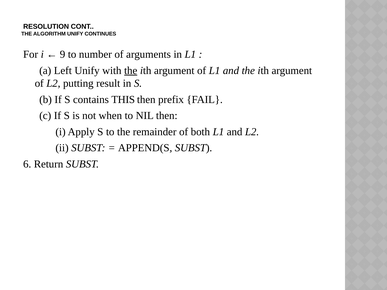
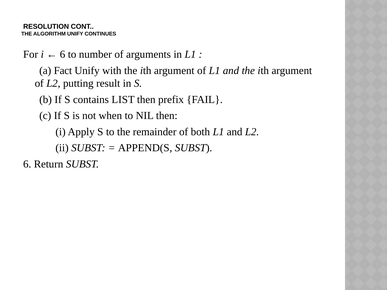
9 at (63, 54): 9 -> 6
Left: Left -> Fact
the at (131, 71) underline: present -> none
THIS: THIS -> LIST
